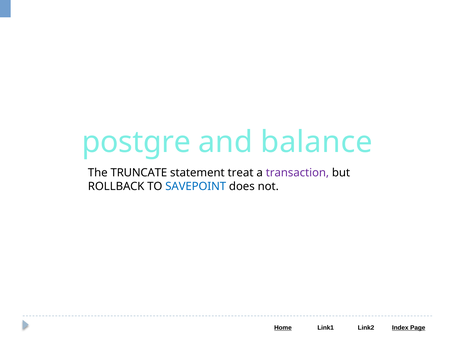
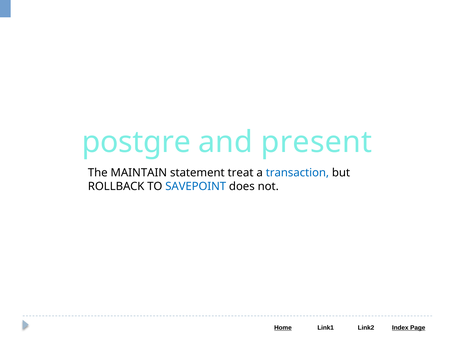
balance: balance -> present
TRUNCATE: TRUNCATE -> MAINTAIN
transaction colour: purple -> blue
